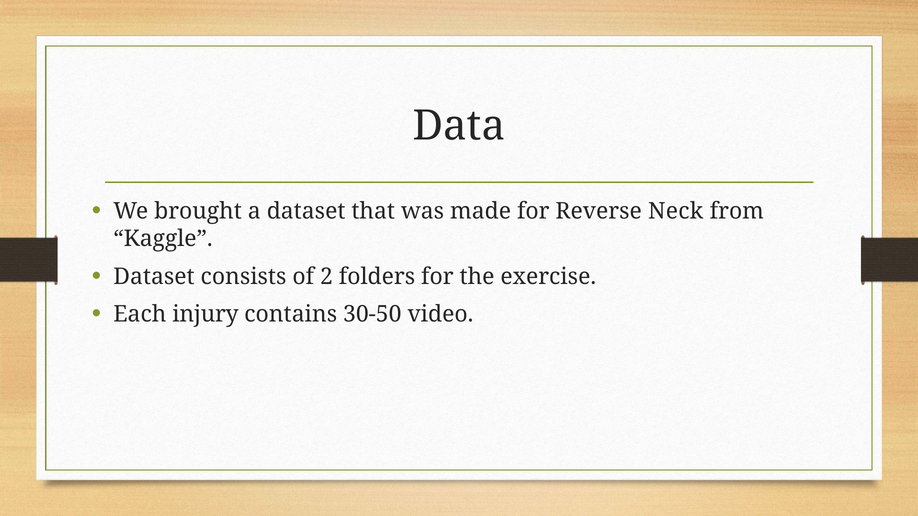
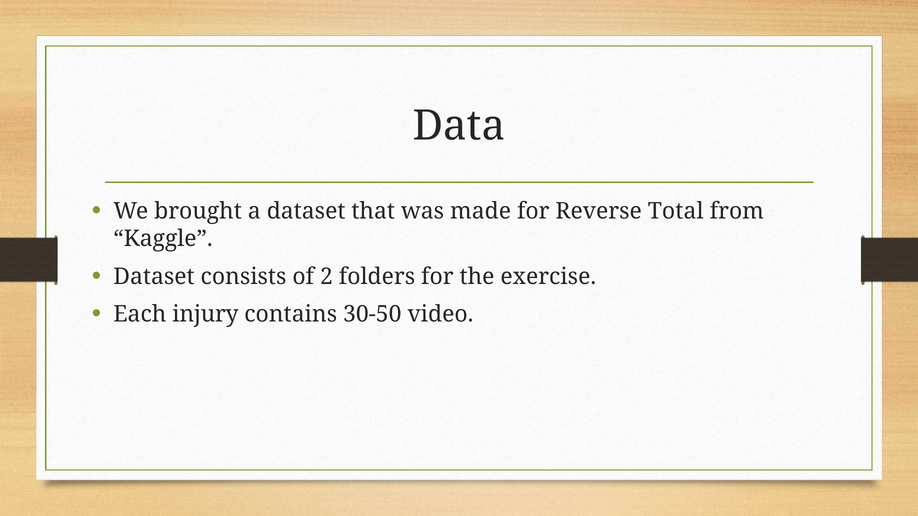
Neck: Neck -> Total
